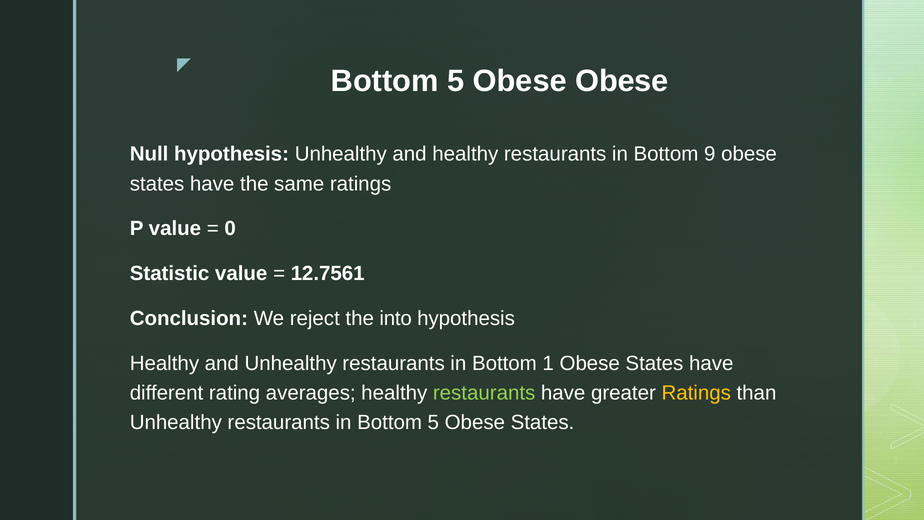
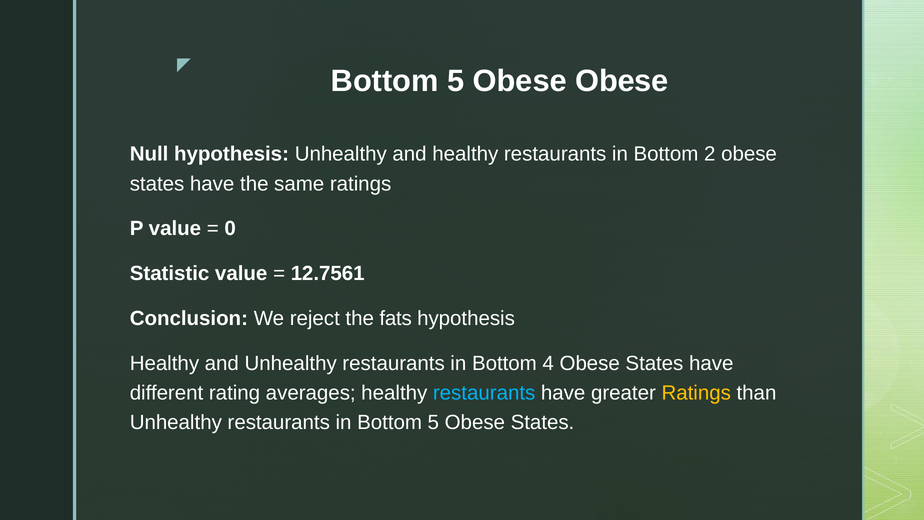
9: 9 -> 2
into: into -> fats
1: 1 -> 4
restaurants at (484, 393) colour: light green -> light blue
